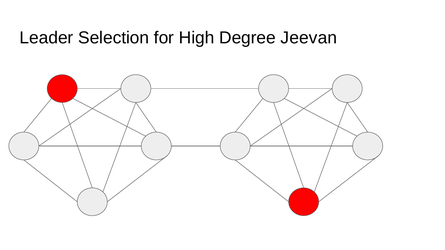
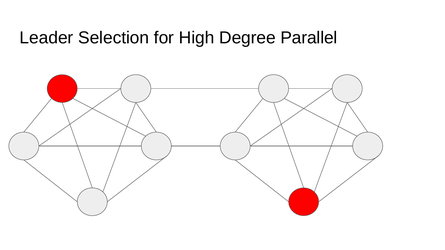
Jeevan: Jeevan -> Parallel
